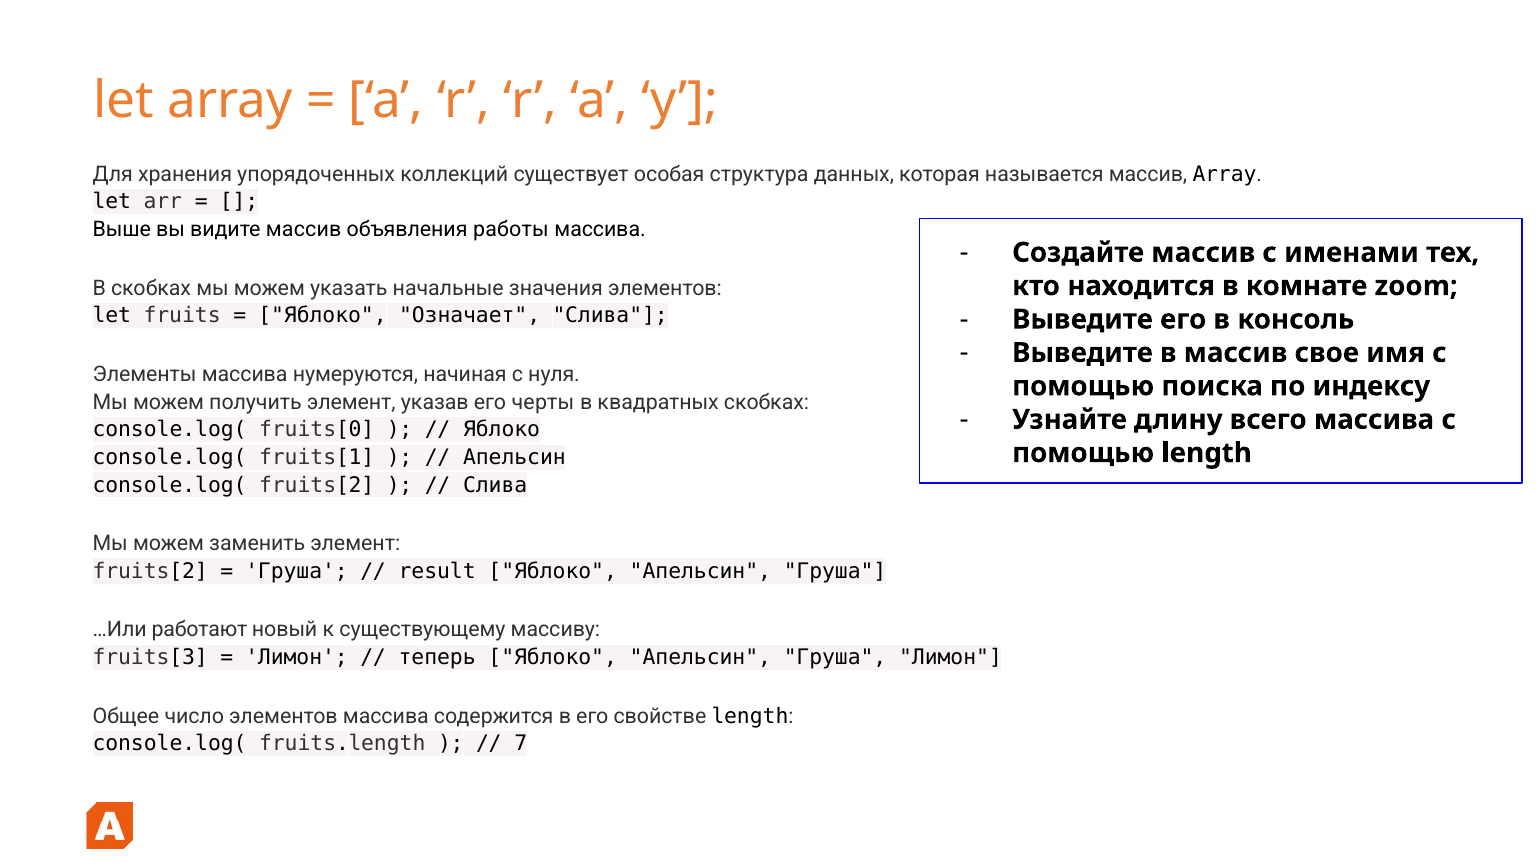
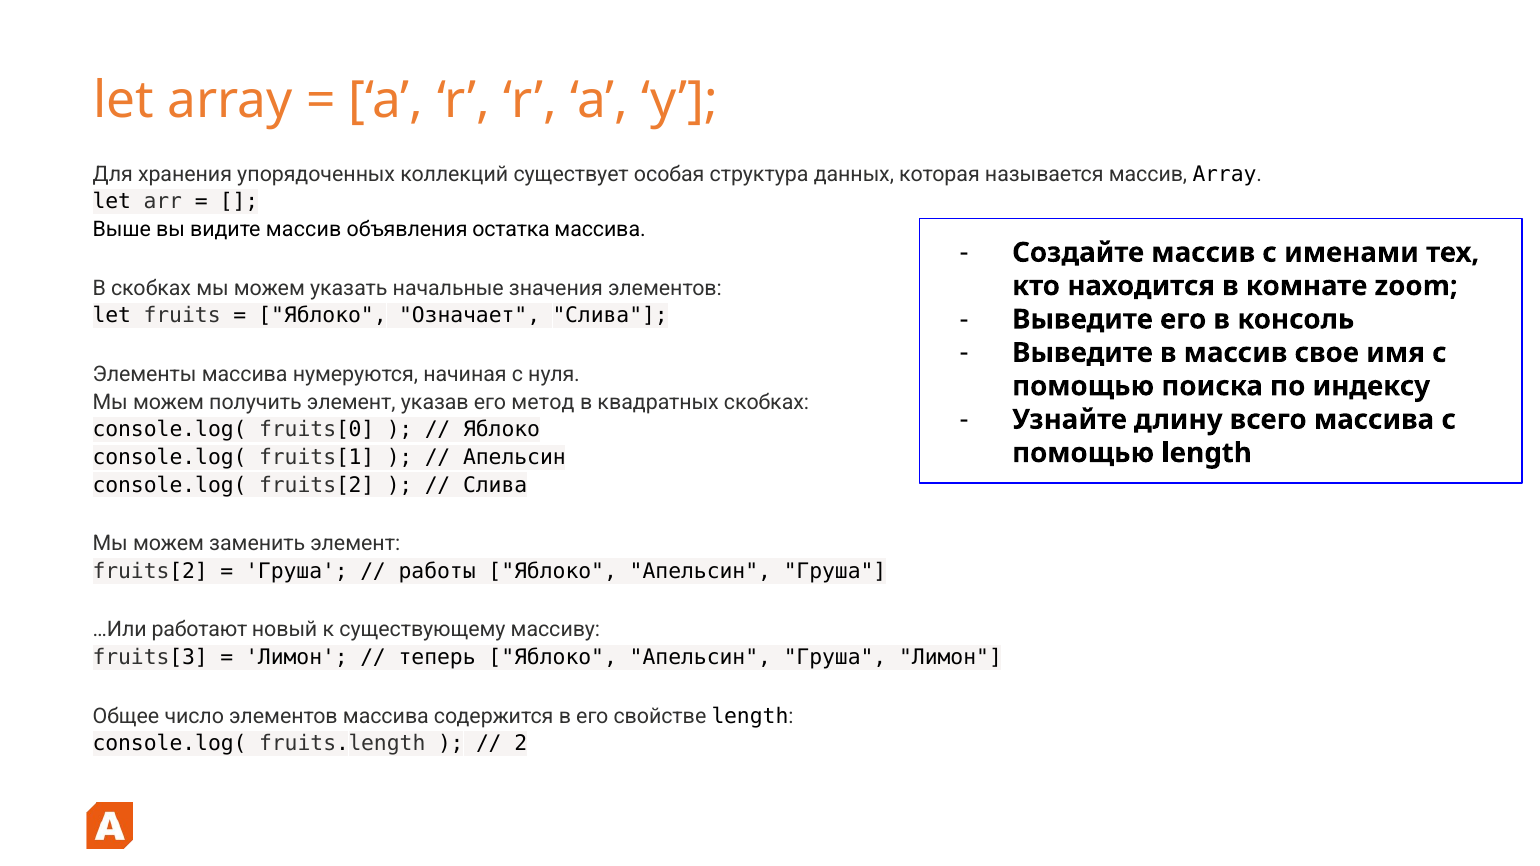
работы: работы -> остатка
черты: черты -> метод
result: result -> работы
7: 7 -> 2
